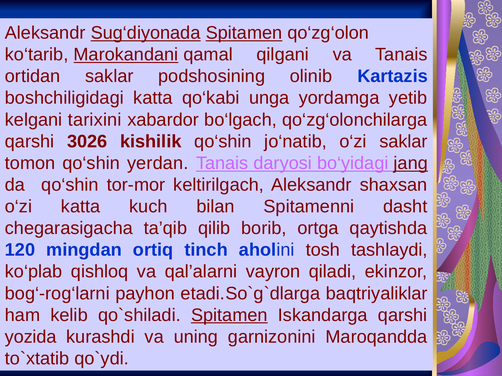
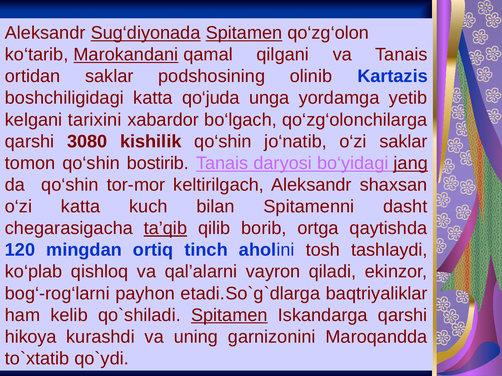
qo‘kabi: qo‘kabi -> qo‘juda
3026: 3026 -> 3080
yerdan: yerdan -> bostirib
ta’qib underline: none -> present
yozida: yozida -> hikoya
